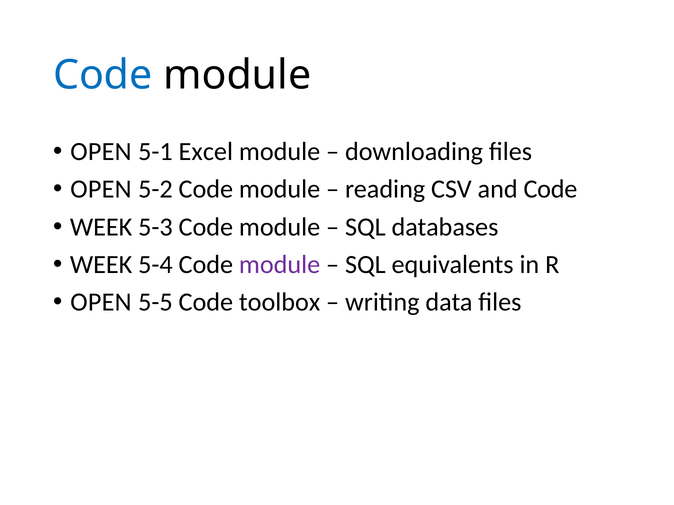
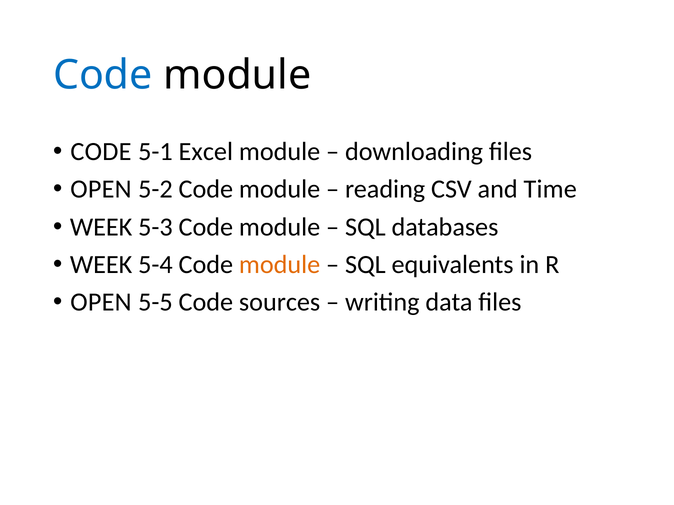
OPEN at (101, 152): OPEN -> CODE
and Code: Code -> Time
module at (280, 265) colour: purple -> orange
toolbox: toolbox -> sources
